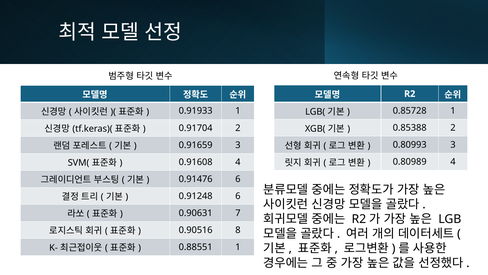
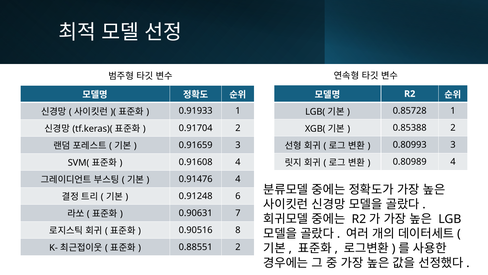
0.91476 6: 6 -> 4
0.88551 1: 1 -> 2
